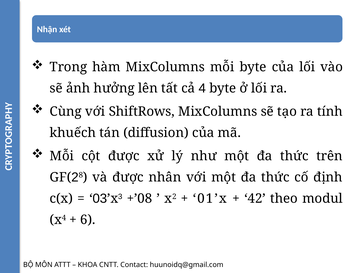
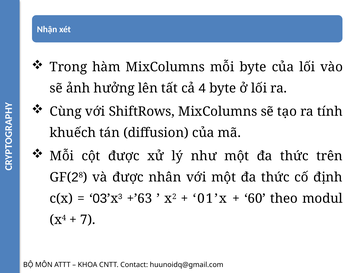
+’08: +’08 -> +’63
42: 42 -> 60
6: 6 -> 7
